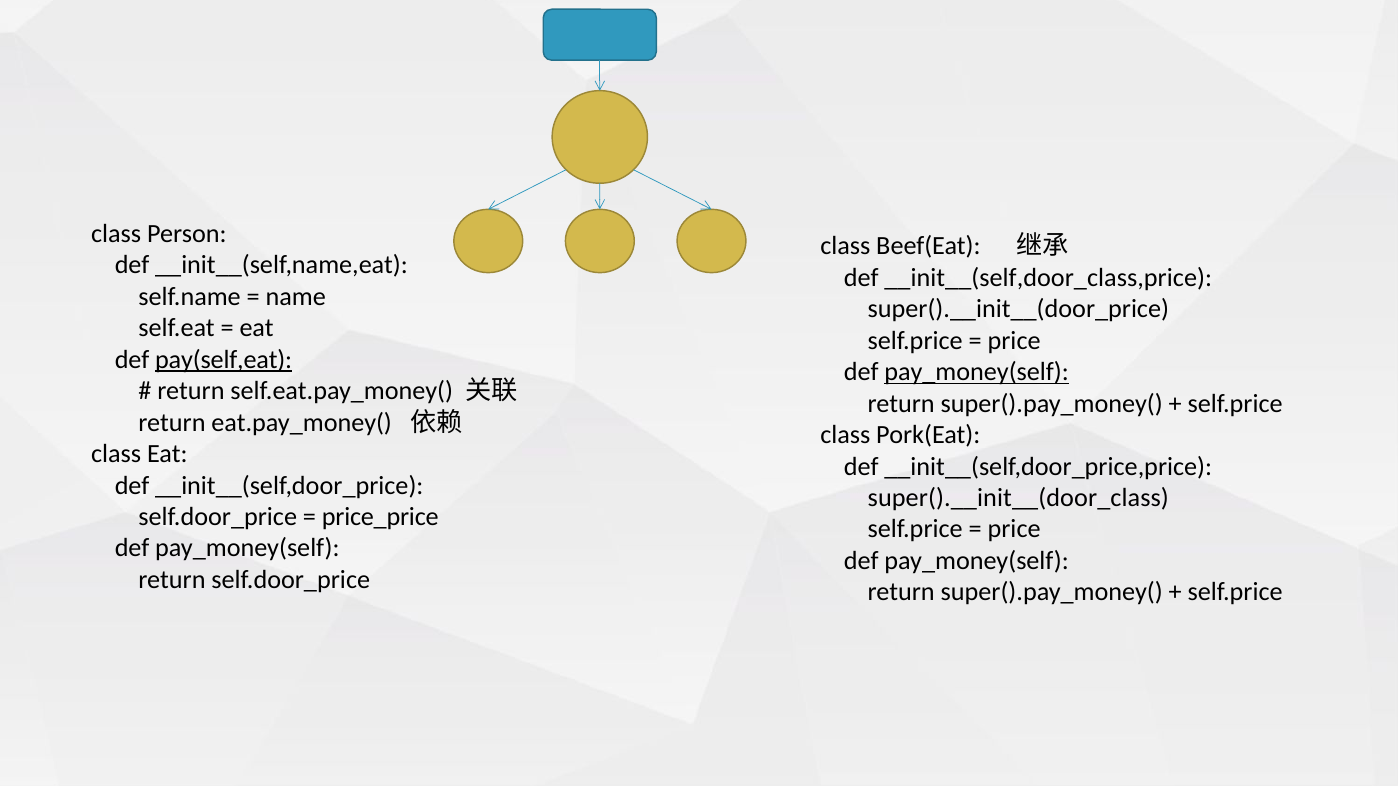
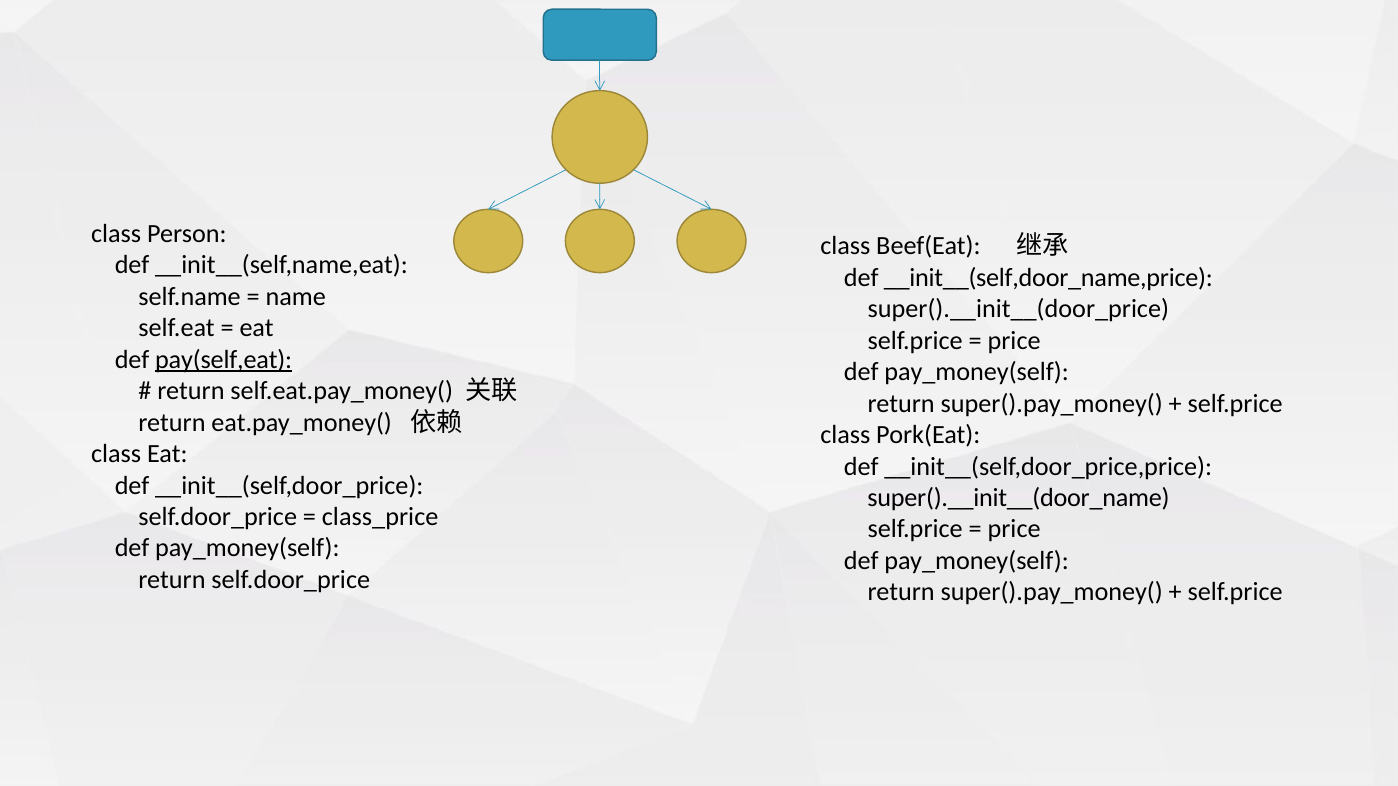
__init__(self,door_class,price: __init__(self,door_class,price -> __init__(self,door_name,price
pay_money(self at (977, 372) underline: present -> none
super().__init__(door_class: super().__init__(door_class -> super().__init__(door_name
price_price: price_price -> class_price
